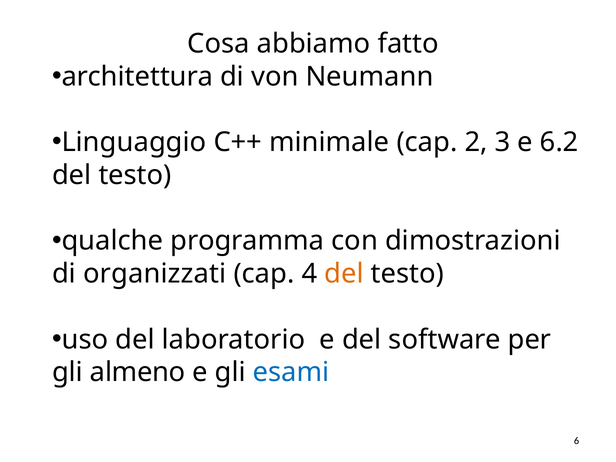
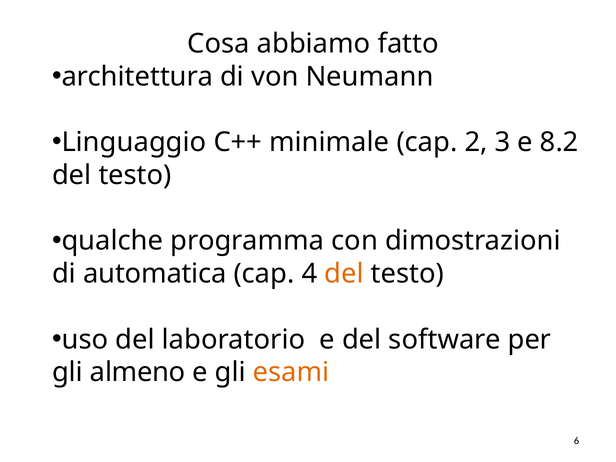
6.2: 6.2 -> 8.2
organizzati: organizzati -> automatica
esami colour: blue -> orange
